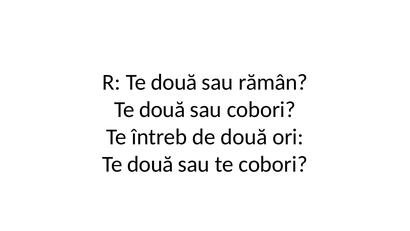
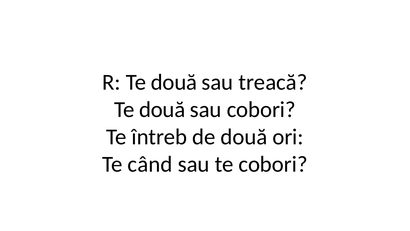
rămân: rămân -> treacă
două at (150, 164): două -> când
